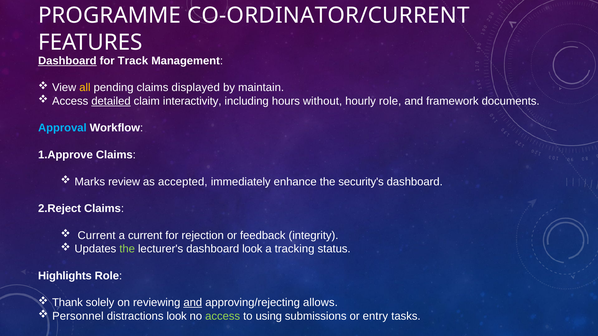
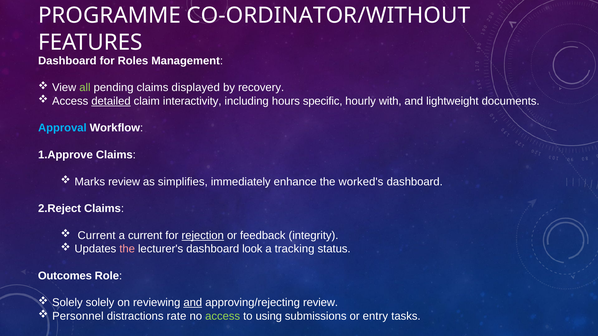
CO-ORDINATOR/CURRENT: CO-ORDINATOR/CURRENT -> CO-ORDINATOR/WITHOUT
Dashboard at (67, 61) underline: present -> none
Track: Track -> Roles
all colour: yellow -> light green
maintain: maintain -> recovery
without: without -> specific
hourly role: role -> with
framework: framework -> lightweight
accepted: accepted -> simplifies
security's: security's -> worked's
rejection underline: none -> present
the at (127, 249) colour: light green -> pink
Highlights: Highlights -> Outcomes
Thank at (67, 303): Thank -> Solely
approving/rejecting allows: allows -> review
distractions look: look -> rate
